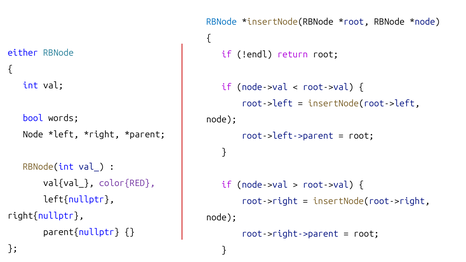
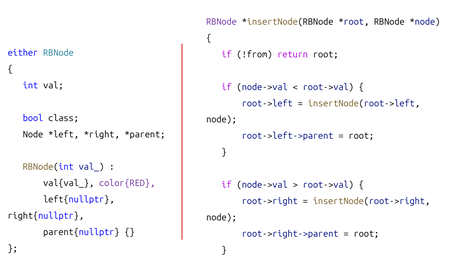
RBNode at (222, 22) colour: blue -> purple
!endl: !endl -> !from
words: words -> class
